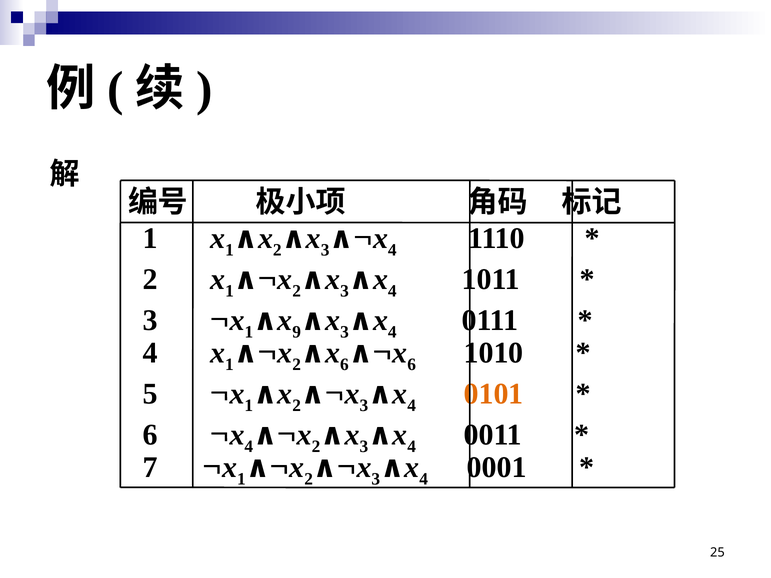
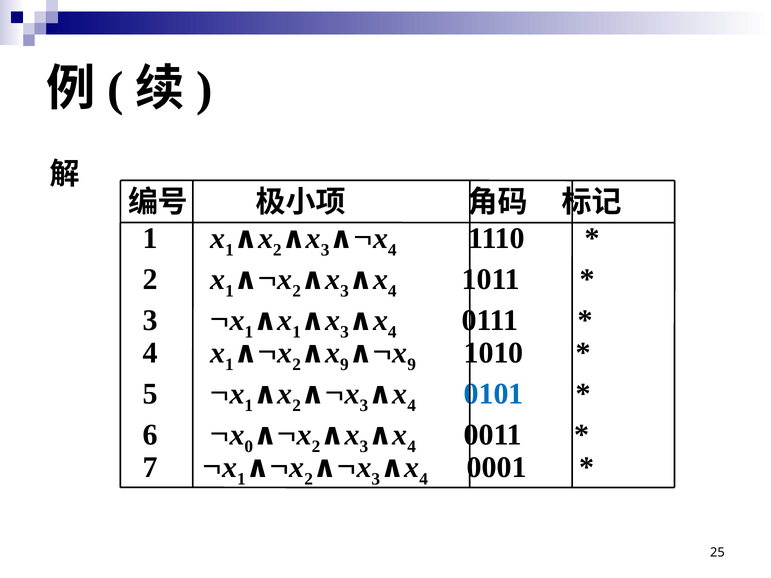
9 at (297, 332): 9 -> 1
6 at (344, 365): 6 -> 9
6 at (412, 365): 6 -> 9
0101 colour: orange -> blue
4 at (249, 447): 4 -> 0
